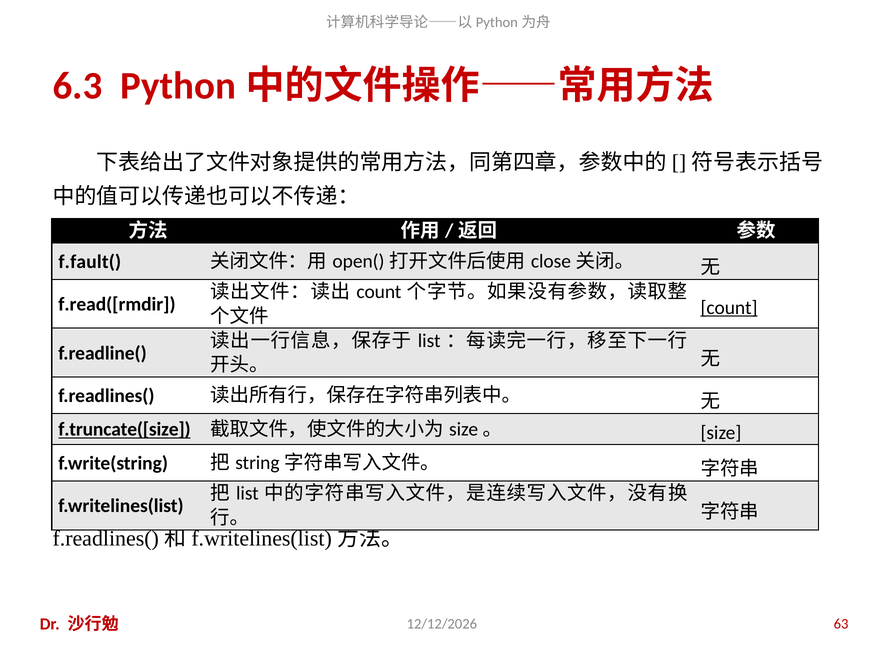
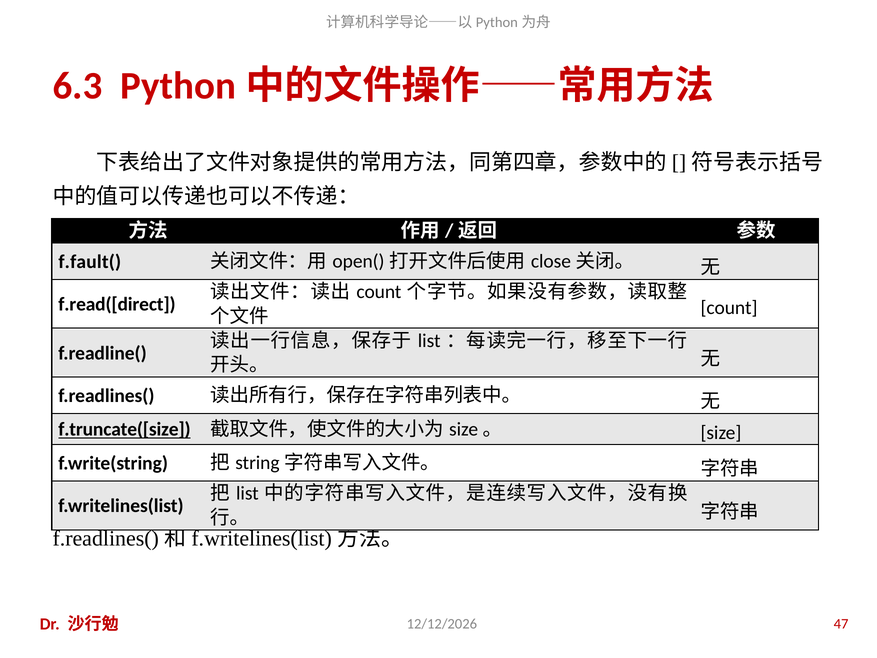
f.read([rmdir: f.read([rmdir -> f.read([direct
count at (729, 307) underline: present -> none
63: 63 -> 47
